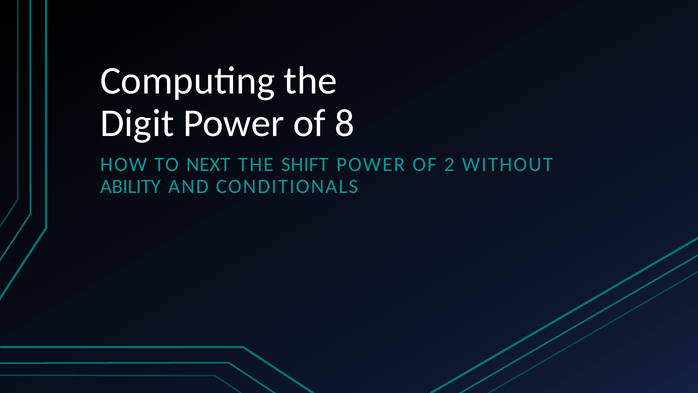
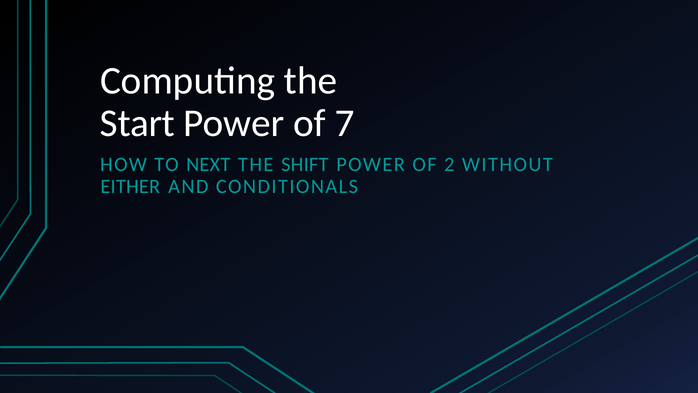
Digit: Digit -> Start
8: 8 -> 7
ABILITY: ABILITY -> EITHER
